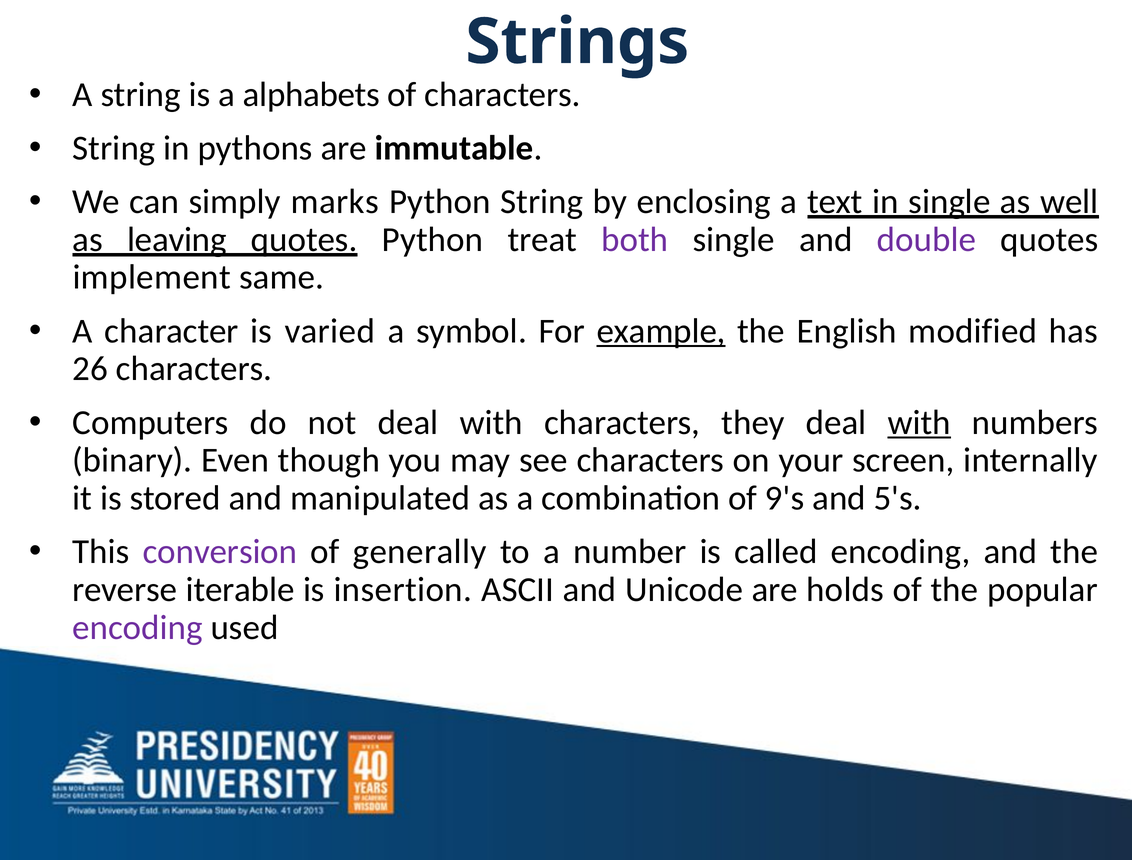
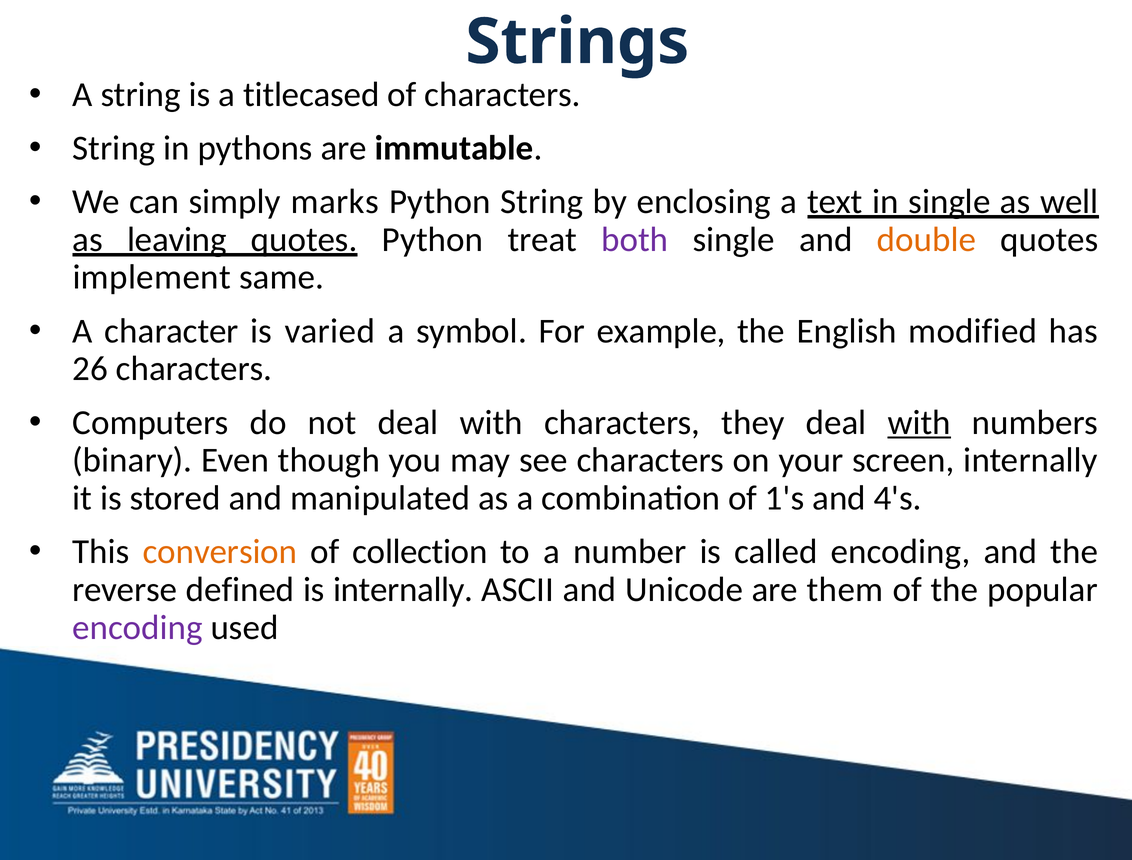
alphabets: alphabets -> titlecased
double colour: purple -> orange
example underline: present -> none
9's: 9's -> 1's
5's: 5's -> 4's
conversion colour: purple -> orange
generally: generally -> collection
iterable: iterable -> defined
is insertion: insertion -> internally
holds: holds -> them
